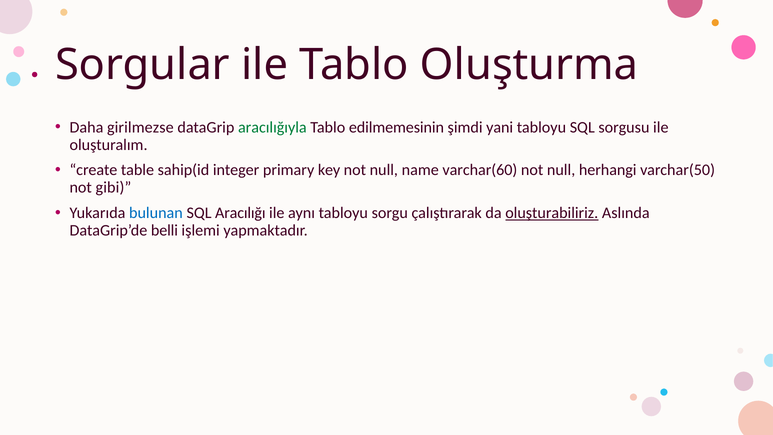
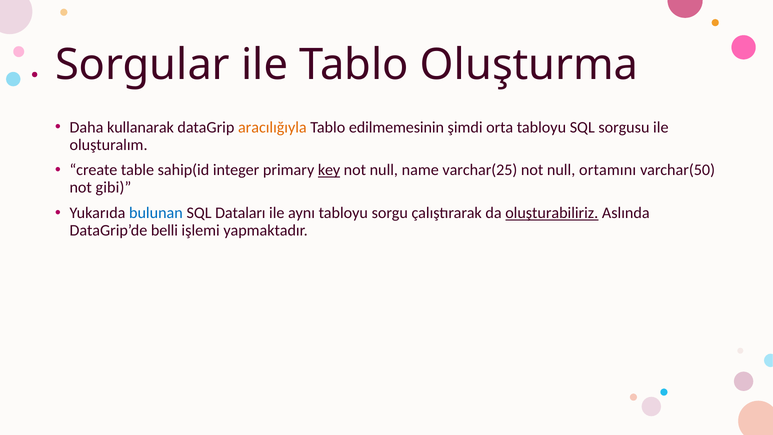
girilmezse: girilmezse -> kullanarak
aracılığıyla colour: green -> orange
yani: yani -> orta
key underline: none -> present
varchar(60: varchar(60 -> varchar(25
herhangi: herhangi -> ortamını
Aracılığı: Aracılığı -> Dataları
